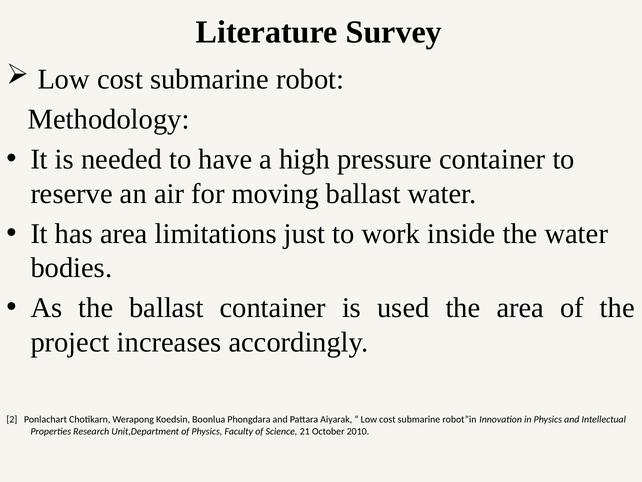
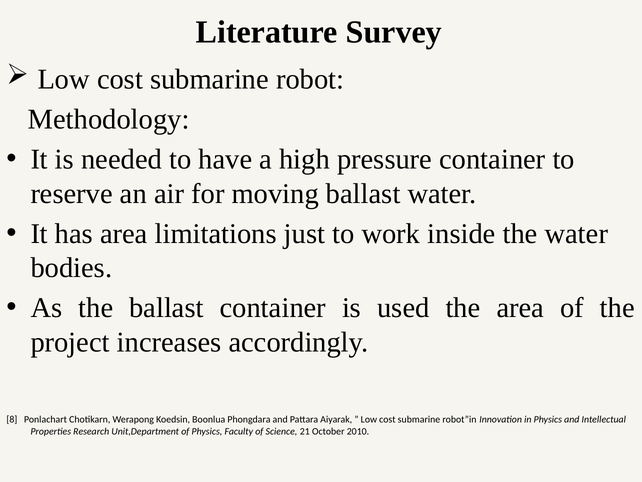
2: 2 -> 8
